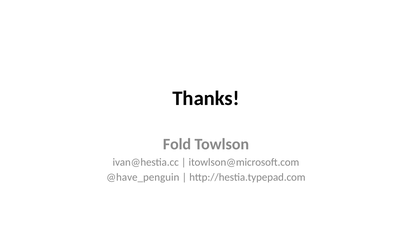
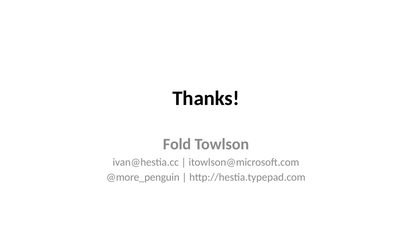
@have_penguin: @have_penguin -> @more_penguin
